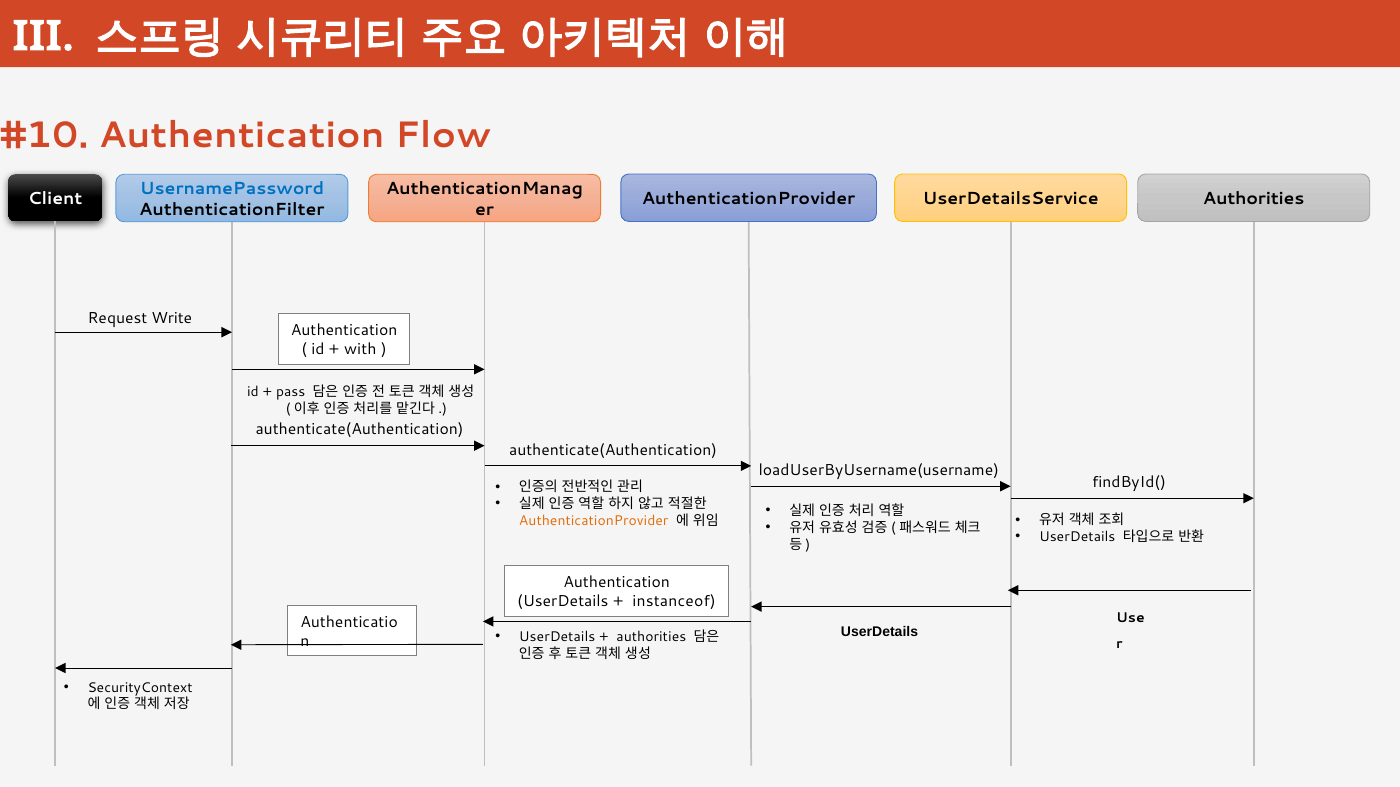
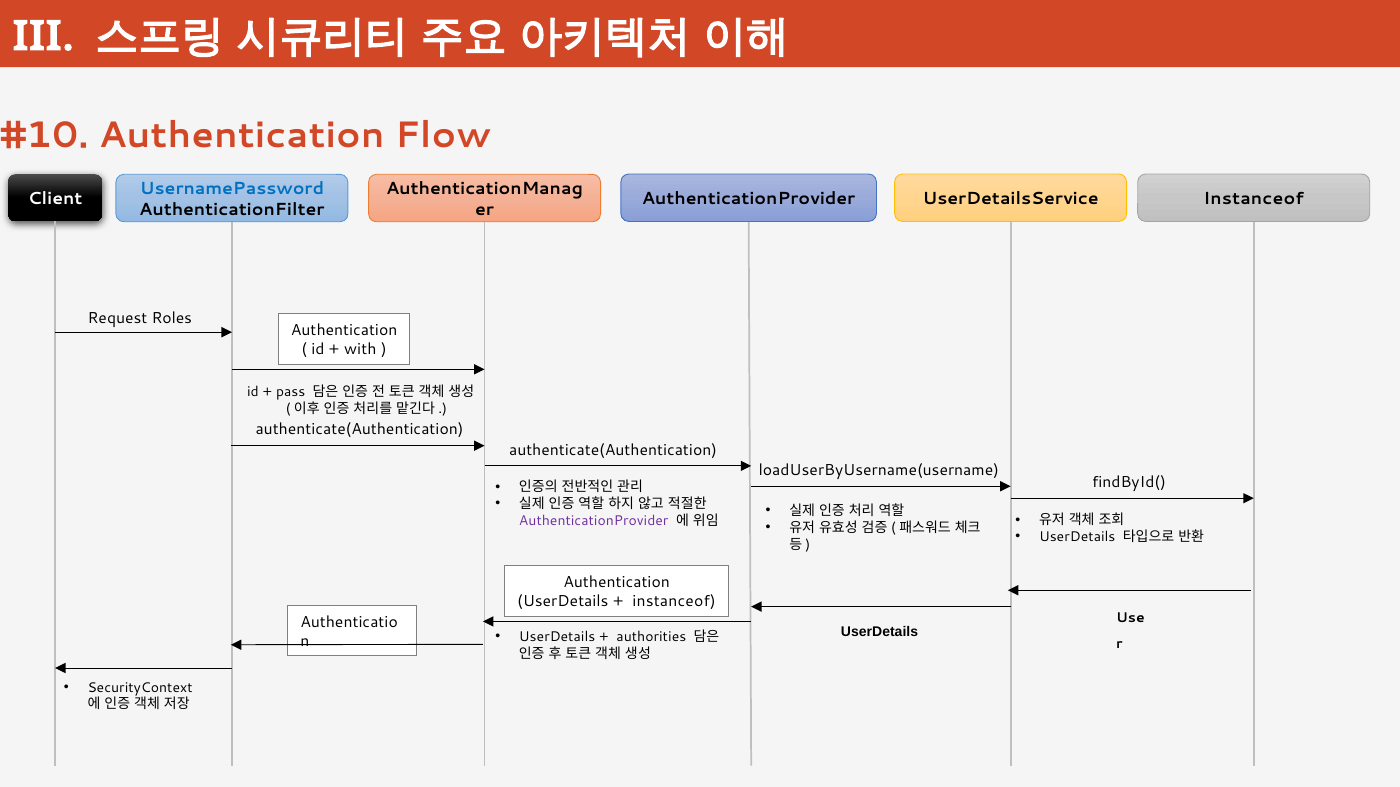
UserDetailsService Authorities: Authorities -> Instanceof
Write: Write -> Roles
AuthenticationProvider at (594, 521) colour: orange -> purple
